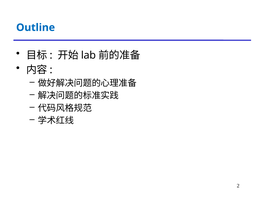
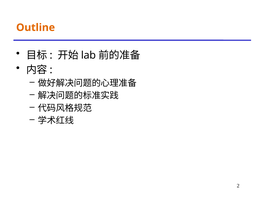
Outline colour: blue -> orange
